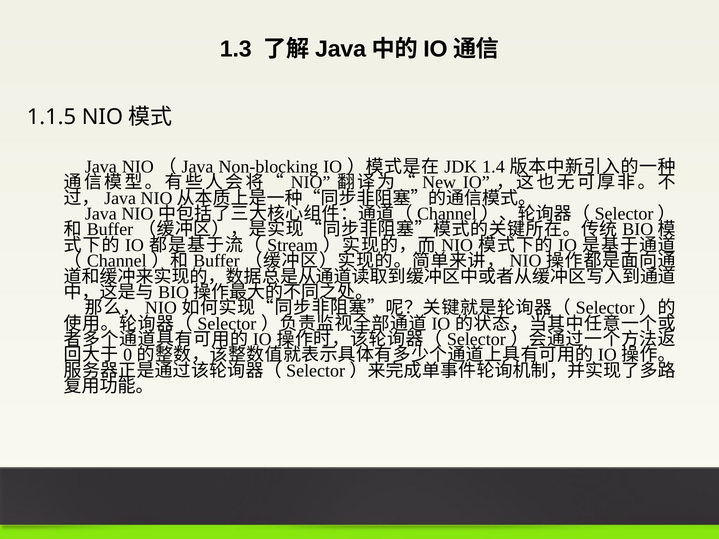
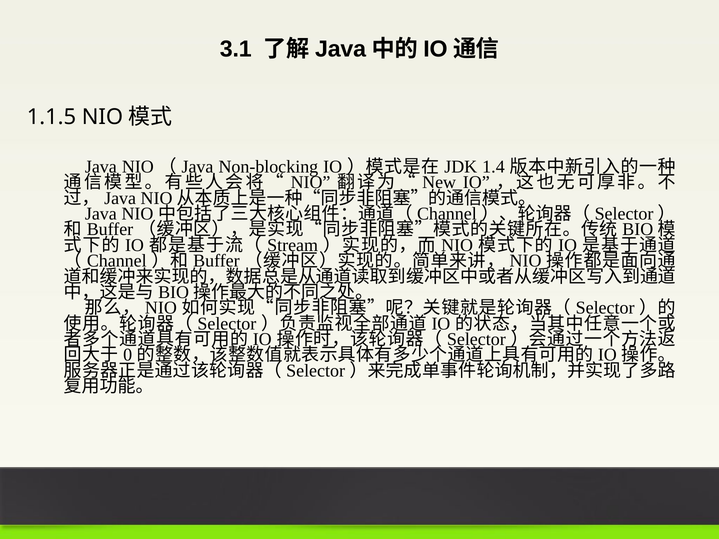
1.3: 1.3 -> 3.1
